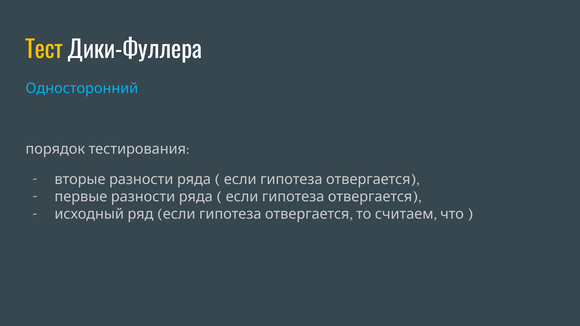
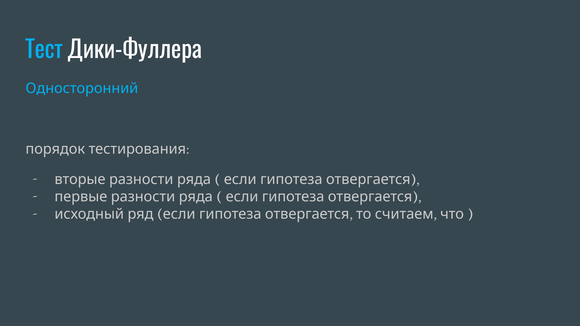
Тест colour: yellow -> light blue
